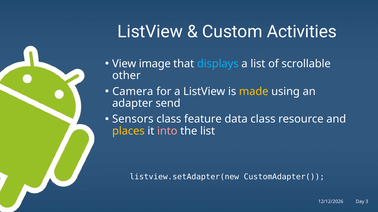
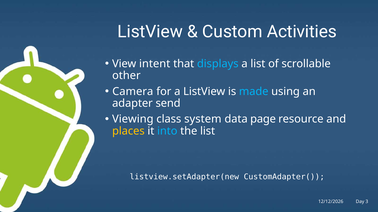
image: image -> intent
made colour: yellow -> light blue
Sensors: Sensors -> Viewing
feature: feature -> system
data class: class -> page
into colour: pink -> light blue
